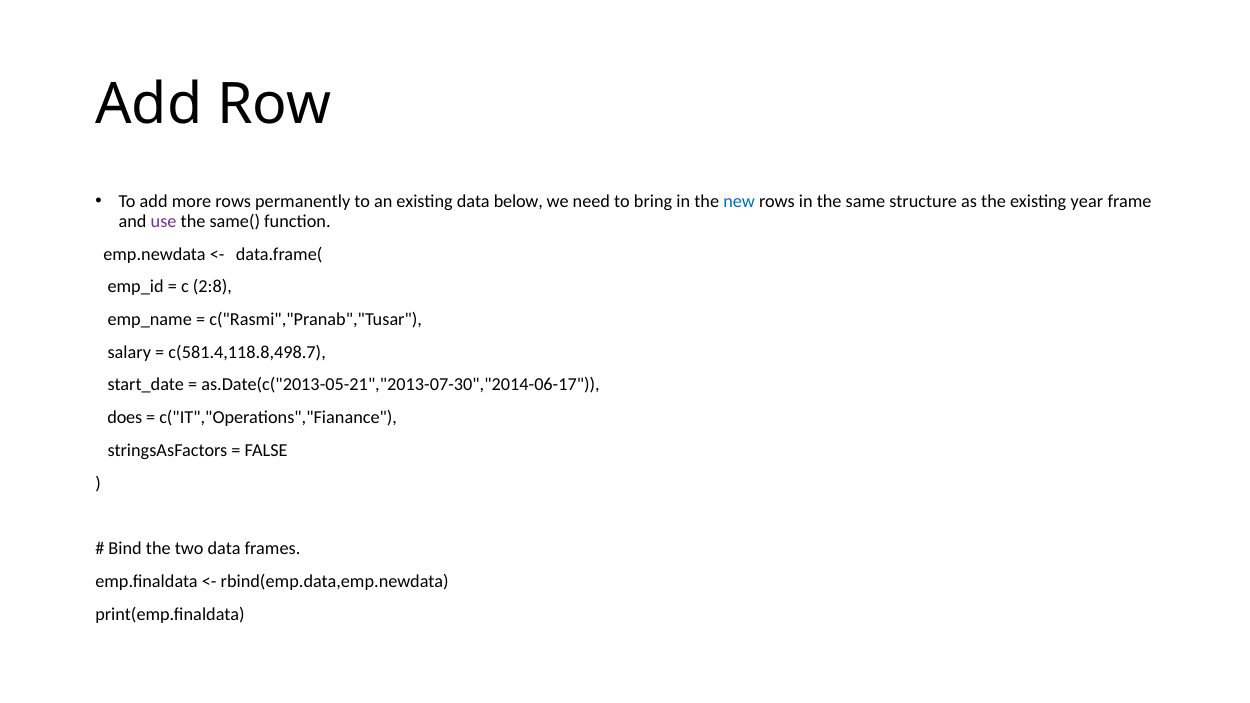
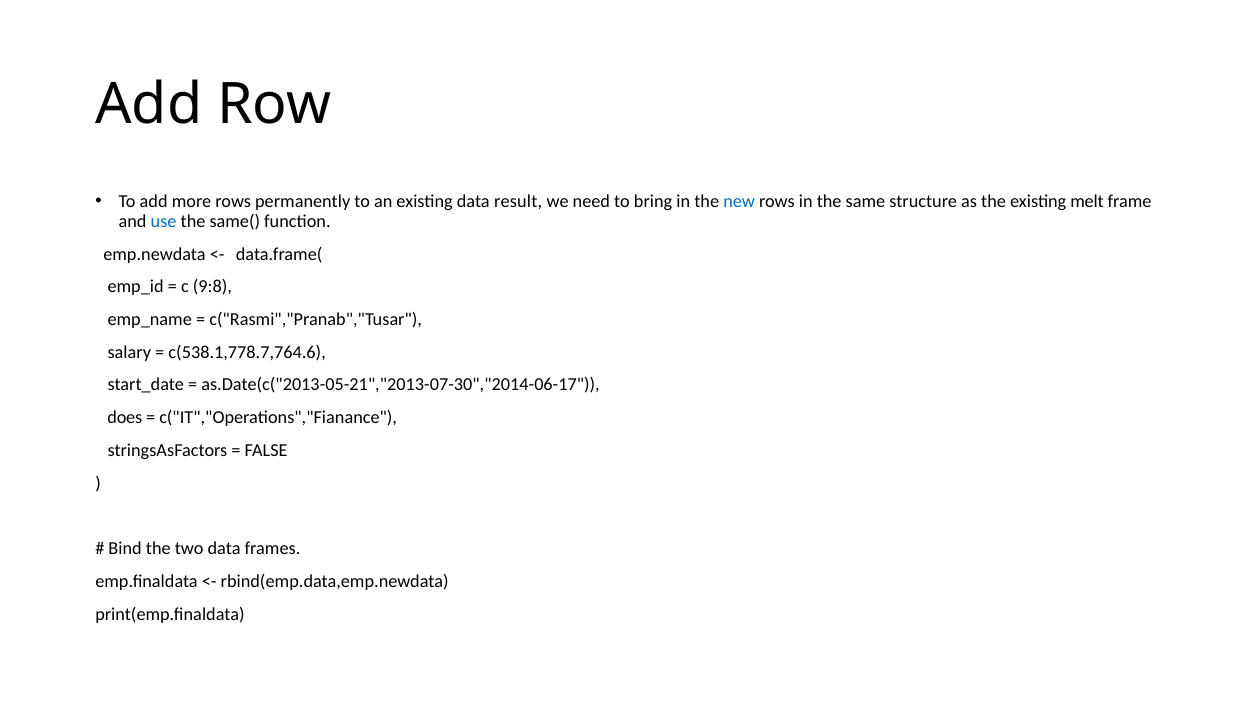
below: below -> result
year: year -> melt
use colour: purple -> blue
2:8: 2:8 -> 9:8
c(581.4,118.8,498.7: c(581.4,118.8,498.7 -> c(538.1,778.7,764.6
